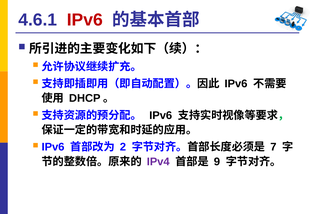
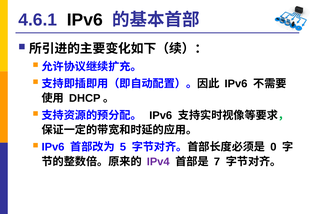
IPv6 at (85, 20) colour: red -> black
2: 2 -> 5
7: 7 -> 0
9: 9 -> 7
